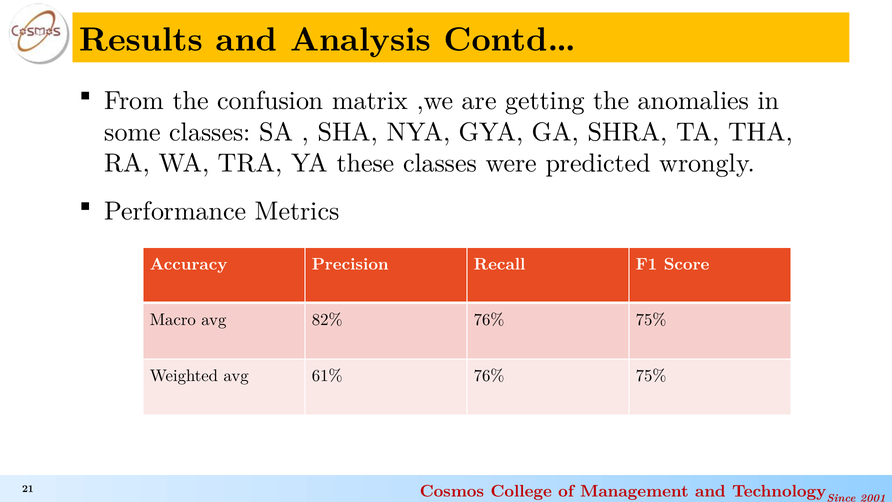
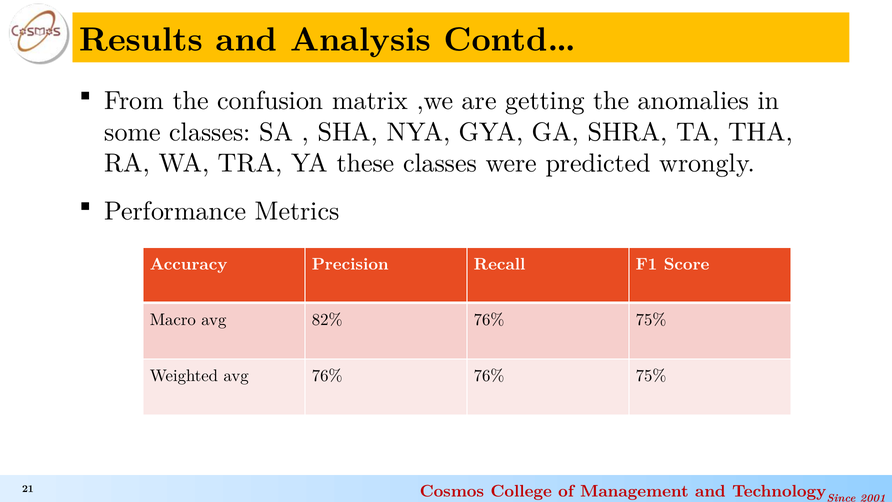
avg 61%: 61% -> 76%
